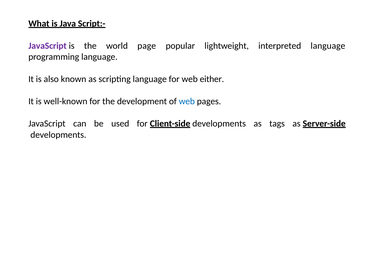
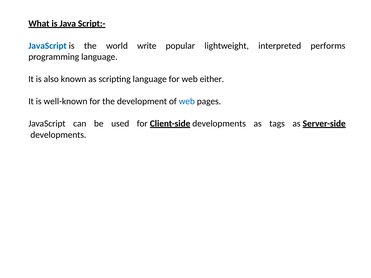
JavaScript at (48, 46) colour: purple -> blue
page: page -> write
interpreted language: language -> performs
